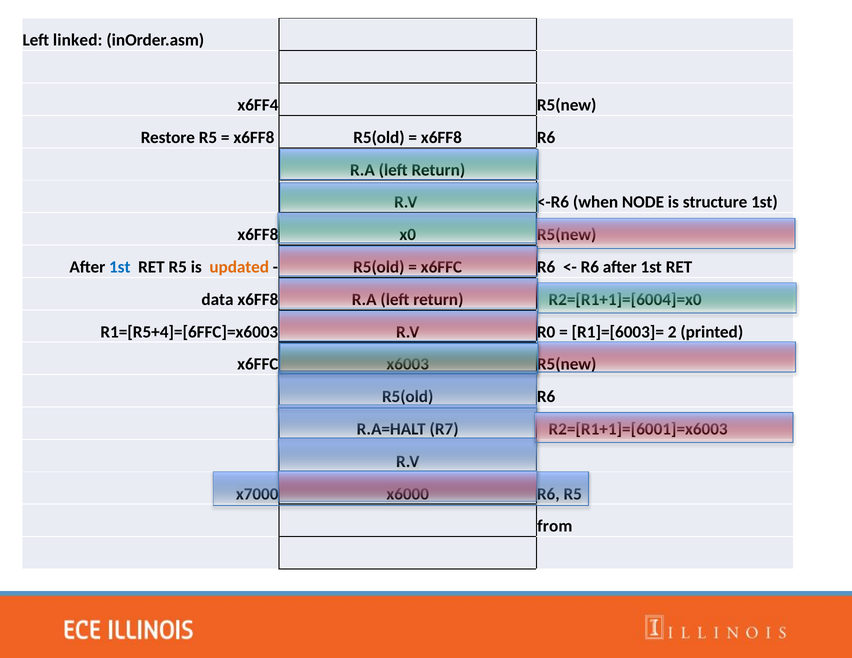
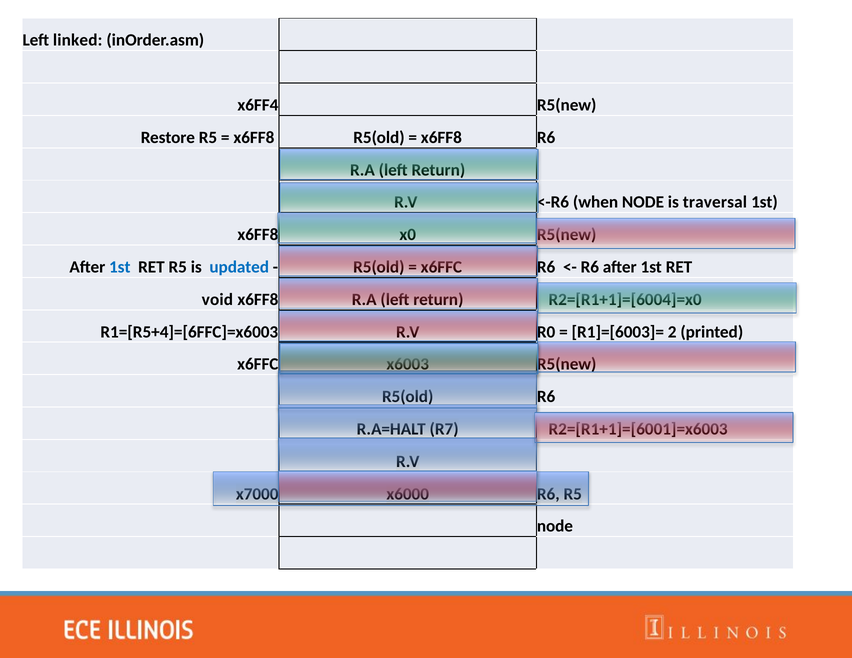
structure: structure -> traversal
updated colour: orange -> blue
data: data -> void
from at (555, 527): from -> node
